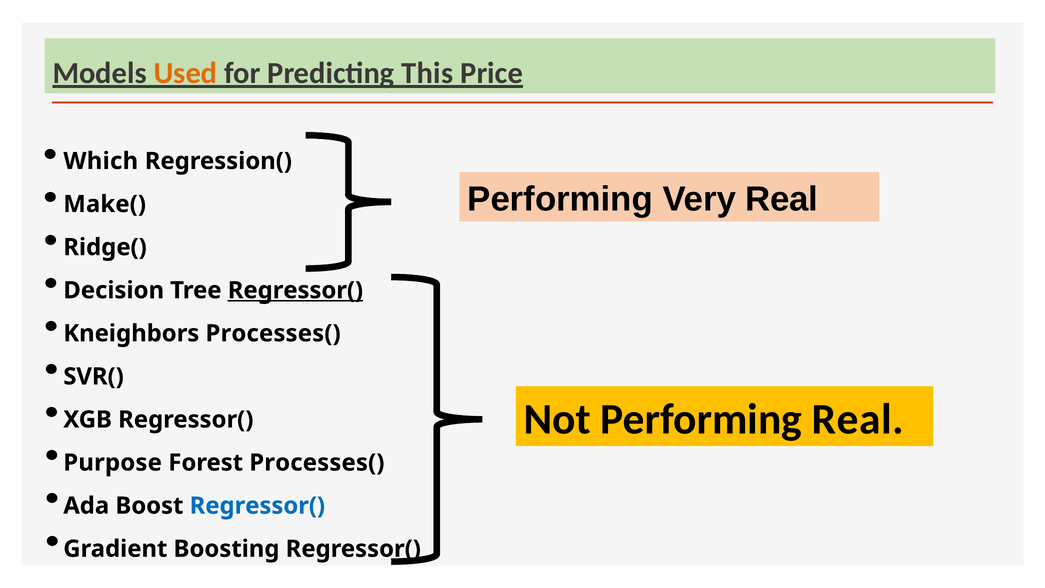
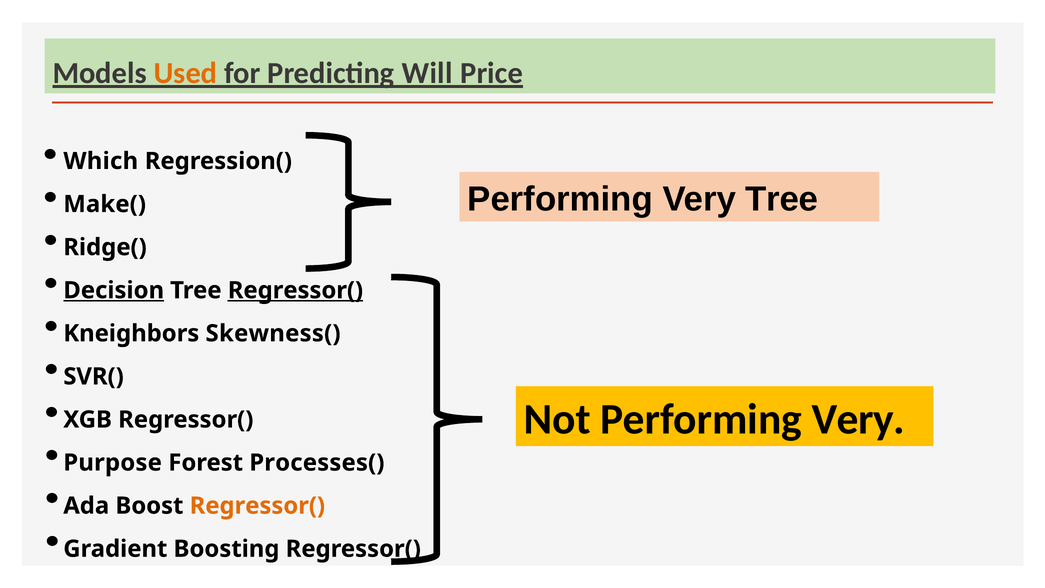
This: This -> Will
Very Real: Real -> Tree
Decision underline: none -> present
Kneighbors Processes(: Processes( -> Skewness(
Not Performing Real: Real -> Very
Regressor( at (257, 506) colour: blue -> orange
